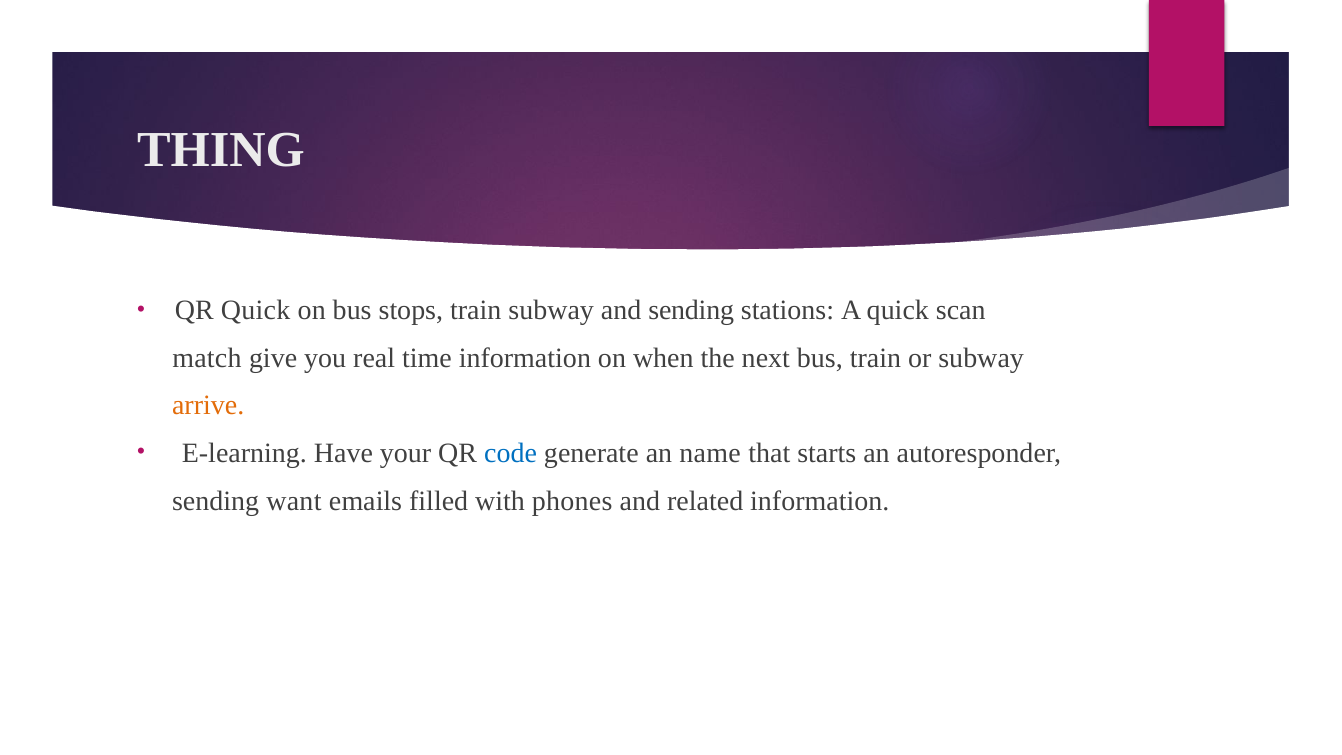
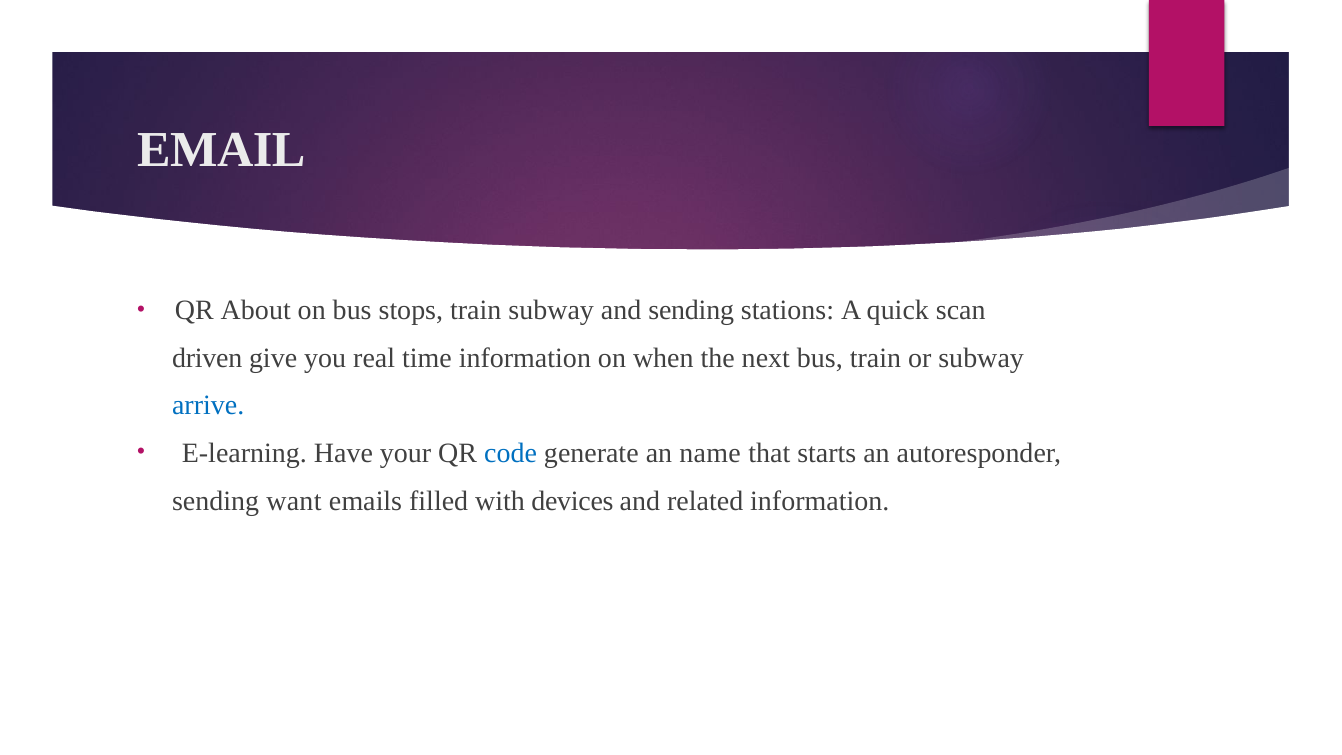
THING: THING -> EMAIL
QR Quick: Quick -> About
match: match -> driven
arrive colour: orange -> blue
phones: phones -> devices
